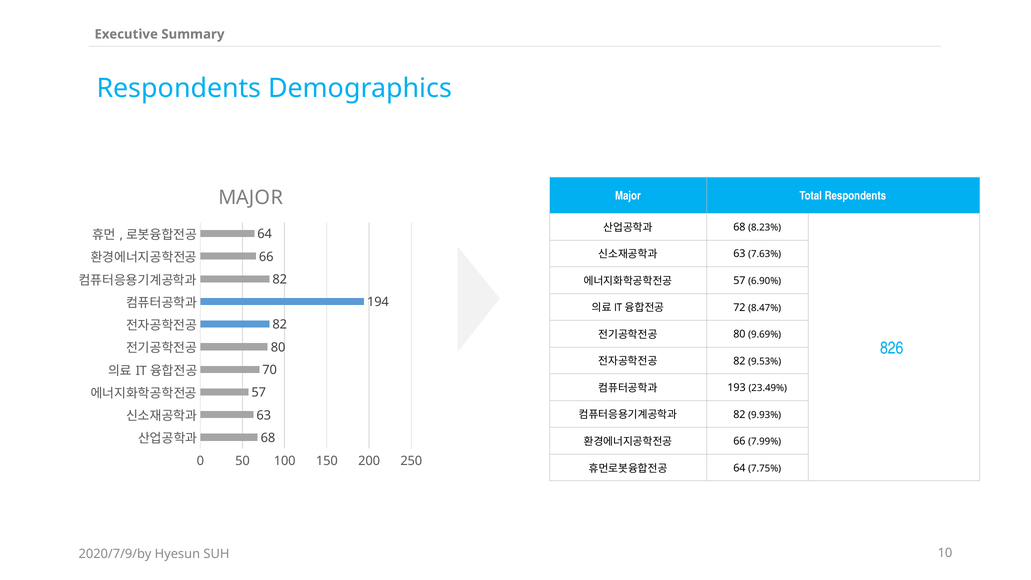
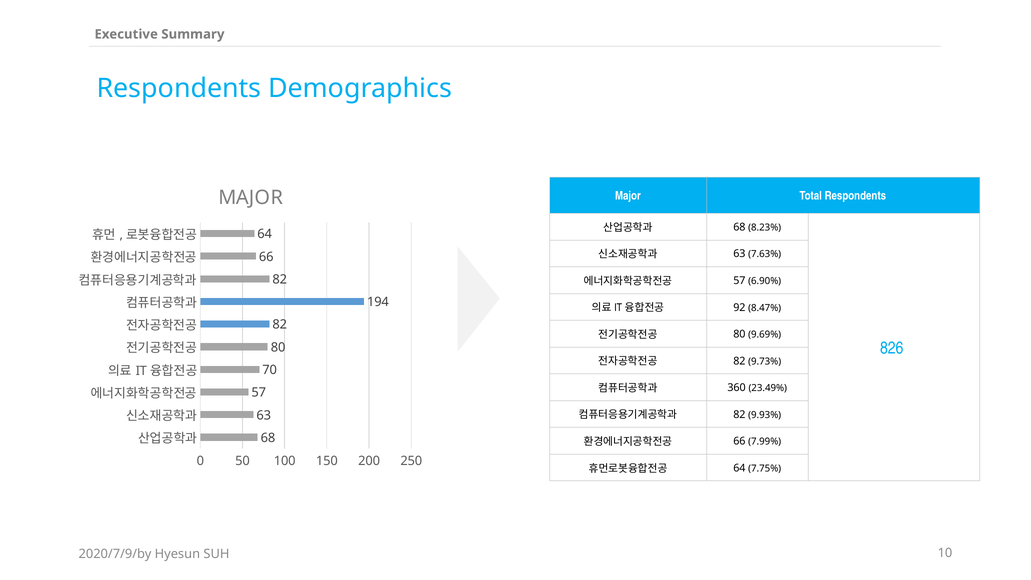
72: 72 -> 92
9.53%: 9.53% -> 9.73%
193: 193 -> 360
